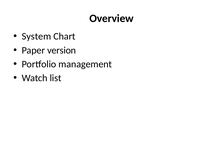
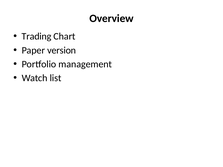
System: System -> Trading
